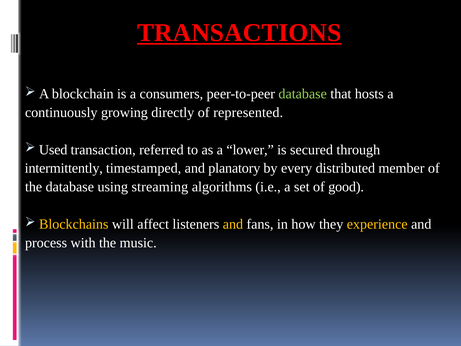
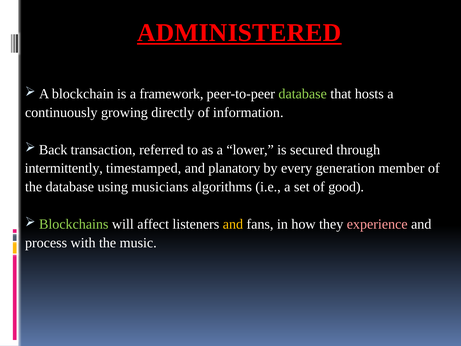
TRANSACTIONS: TRANSACTIONS -> ADMINISTERED
consumers: consumers -> framework
represented: represented -> information
Used: Used -> Back
distributed: distributed -> generation
streaming: streaming -> musicians
Blockchains colour: yellow -> light green
experience colour: yellow -> pink
